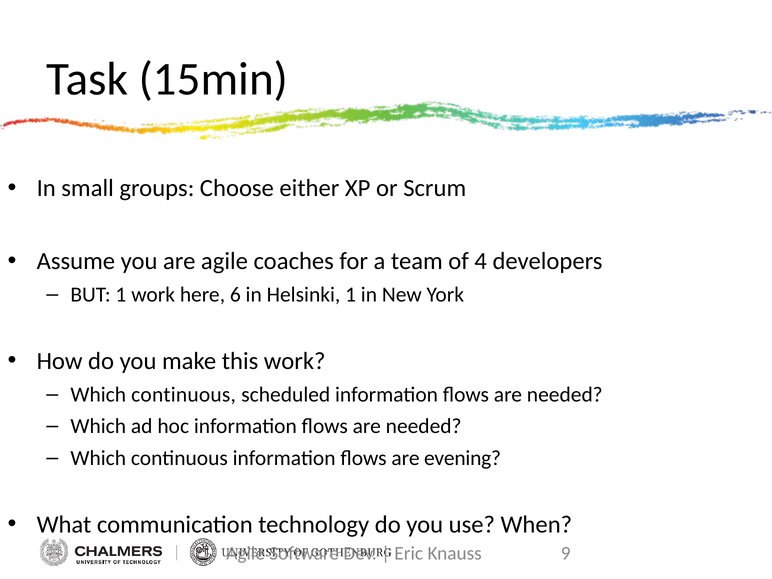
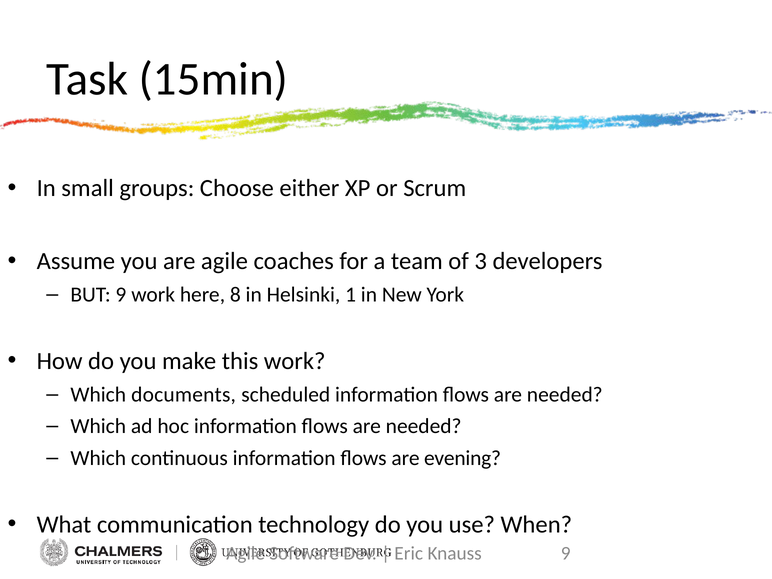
4: 4 -> 3
BUT 1: 1 -> 9
6: 6 -> 8
continuous at (184, 395): continuous -> documents
